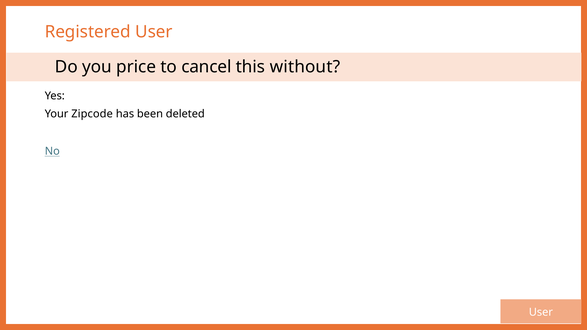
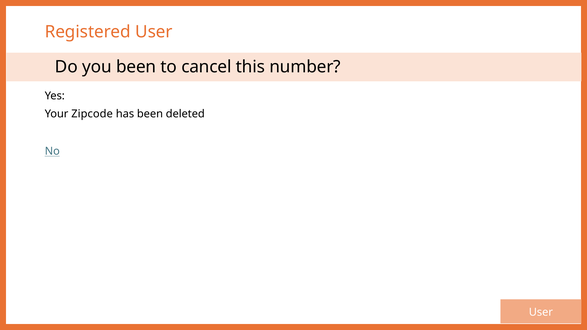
you price: price -> been
without: without -> number
